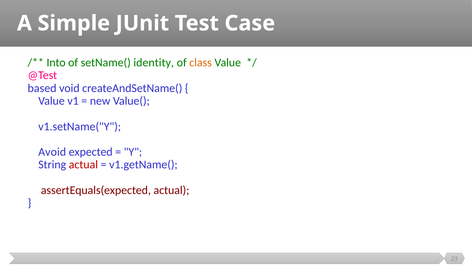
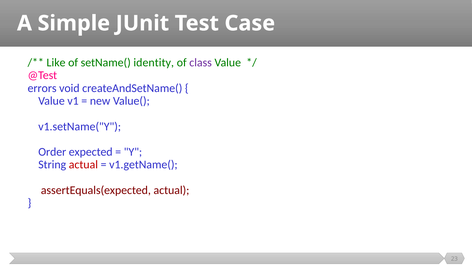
Into: Into -> Like
class colour: orange -> purple
based: based -> errors
Avoid: Avoid -> Order
